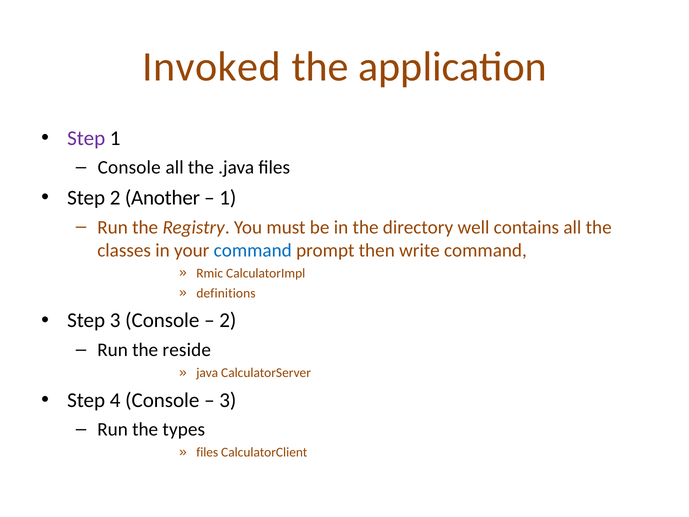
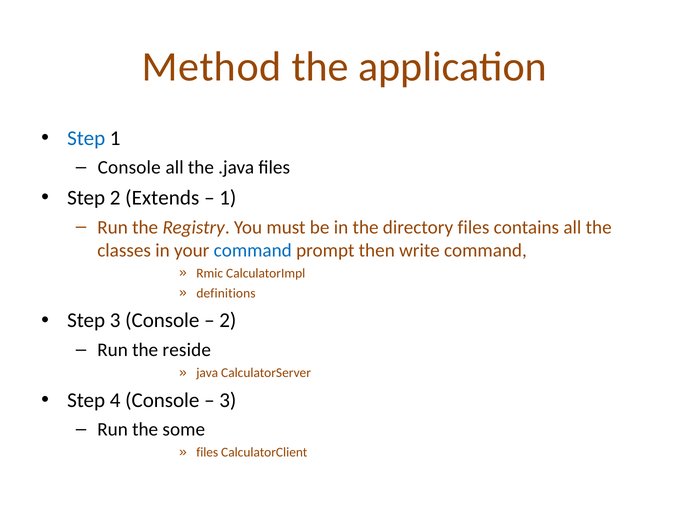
Invoked: Invoked -> Method
Step at (86, 138) colour: purple -> blue
Another: Another -> Extends
directory well: well -> files
types: types -> some
